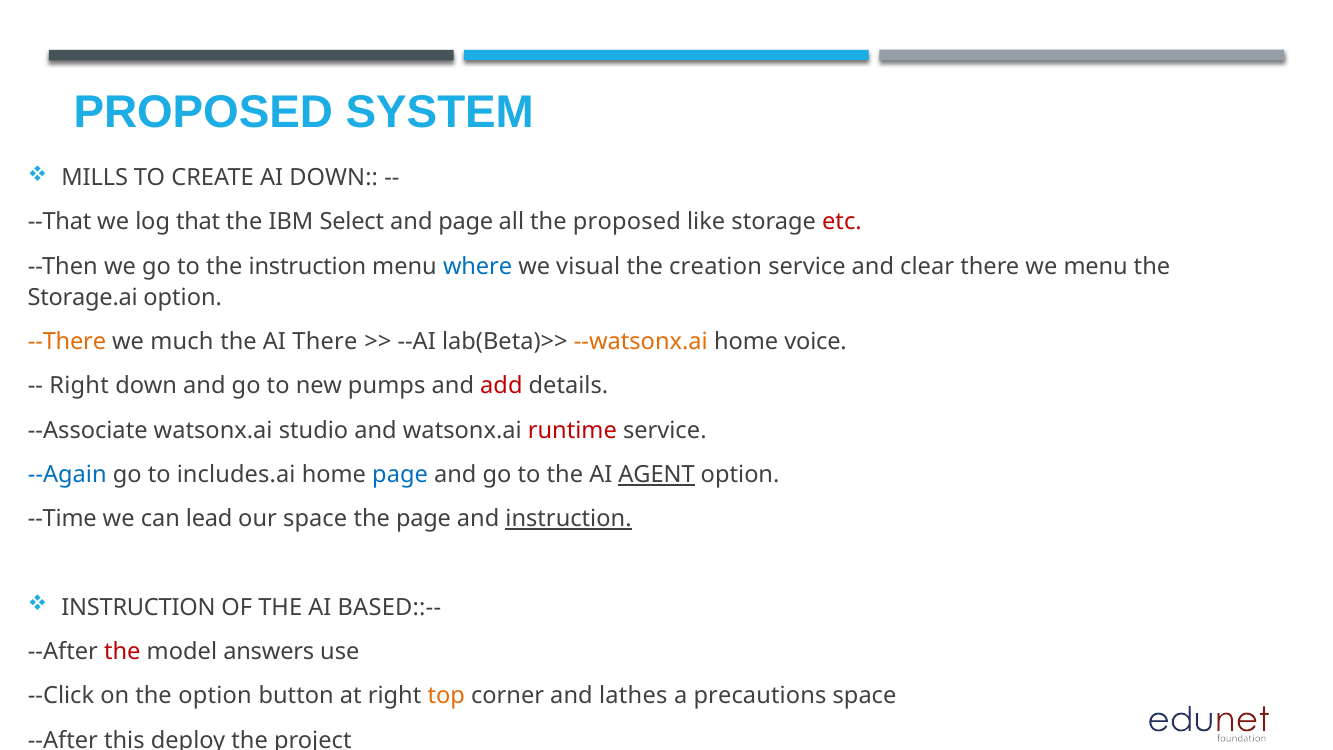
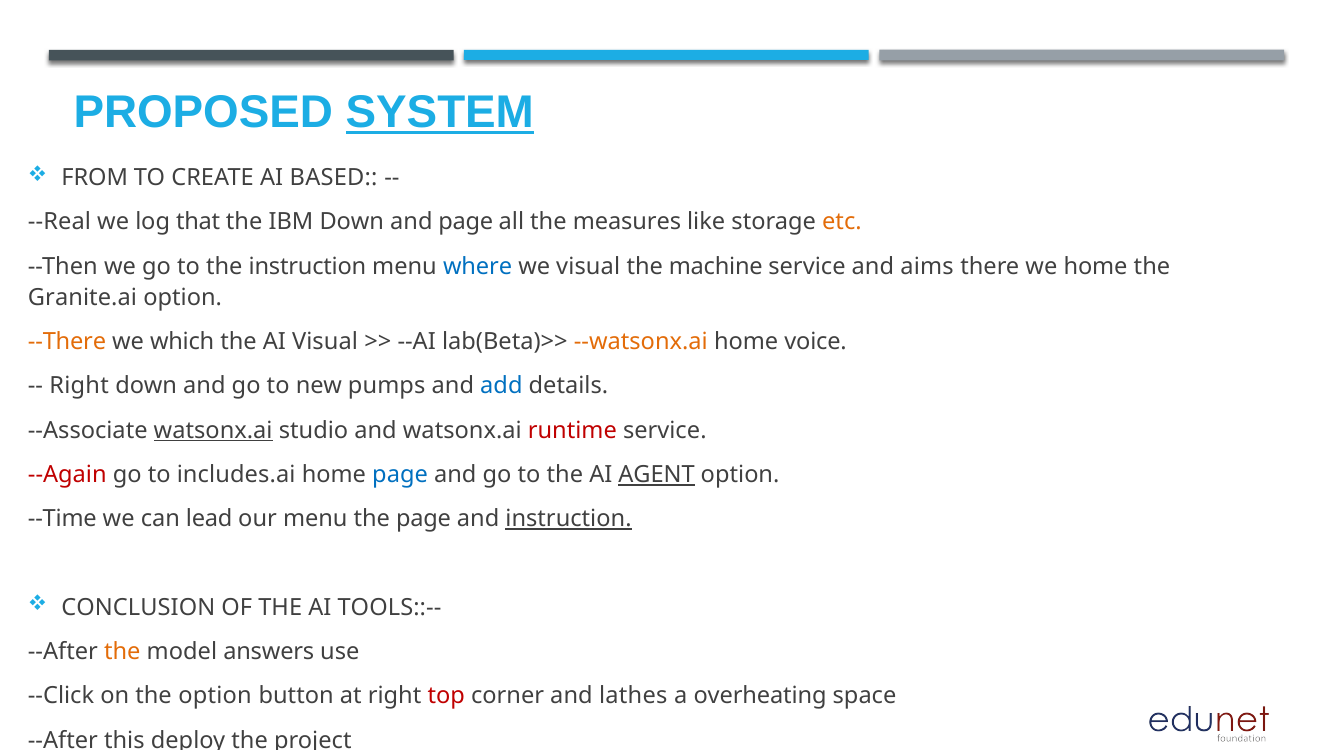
SYSTEM underline: none -> present
MILLS: MILLS -> FROM
AI DOWN: DOWN -> BASED
--That: --That -> --Real
IBM Select: Select -> Down
the proposed: proposed -> measures
etc colour: red -> orange
creation: creation -> machine
clear: clear -> aims
we menu: menu -> home
Storage.ai: Storage.ai -> Granite.ai
much: much -> which
AI There: There -> Visual
add colour: red -> blue
watsonx.ai at (213, 430) underline: none -> present
--Again colour: blue -> red
our space: space -> menu
INSTRUCTION at (138, 607): INSTRUCTION -> CONCLUSION
BASED::--: BASED::-- -> TOOLS::--
the at (122, 652) colour: red -> orange
top colour: orange -> red
precautions: precautions -> overheating
